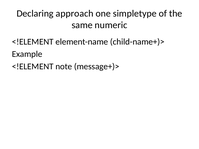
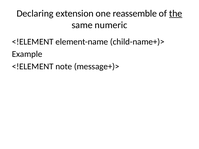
approach: approach -> extension
simpletype: simpletype -> reassemble
the underline: none -> present
